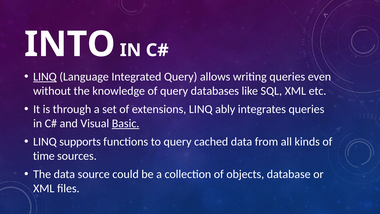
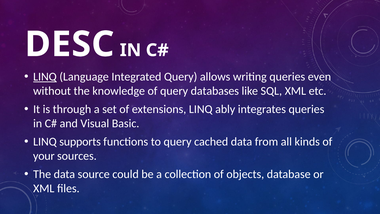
INTO: INTO -> DESC
Basic underline: present -> none
time: time -> your
